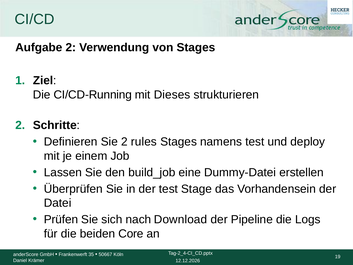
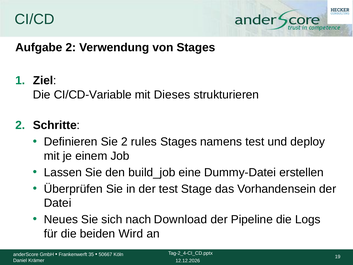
CI/CD-Running: CI/CD-Running -> CI/CD-Variable
Prüfen: Prüfen -> Neues
Core: Core -> Wird
